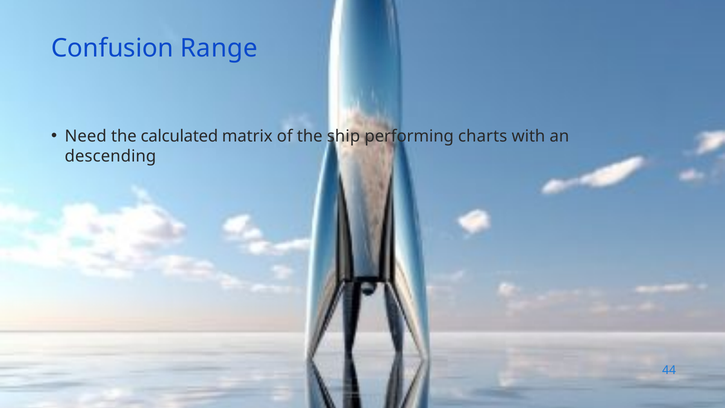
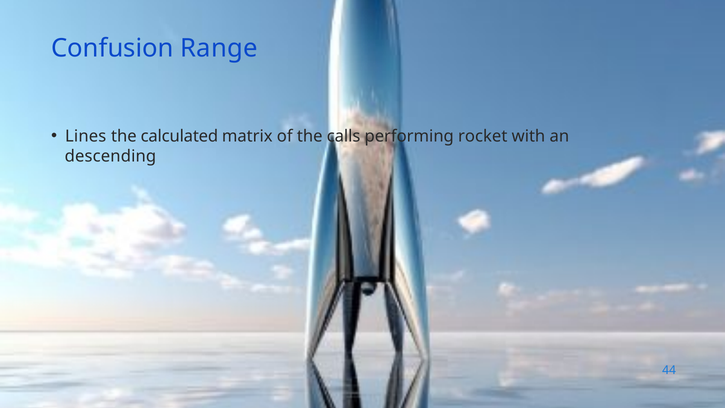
Need: Need -> Lines
ship: ship -> calls
charts: charts -> rocket
